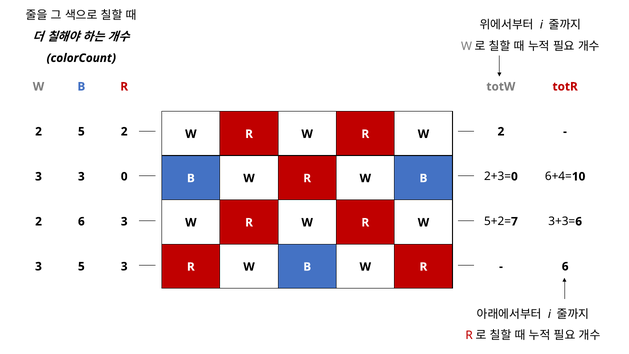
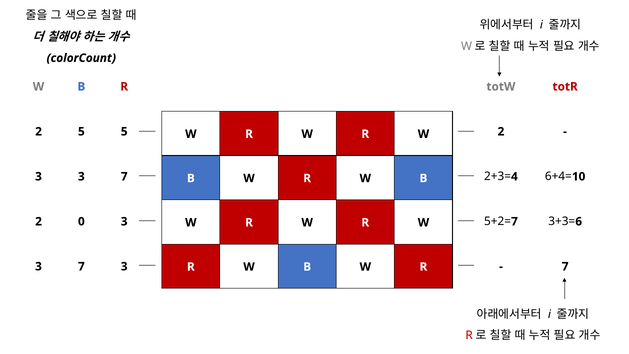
5 2: 2 -> 5
0 at (514, 176): 0 -> 4
0 at (124, 176): 0 -> 7
2 6: 6 -> 0
5 at (81, 266): 5 -> 7
6 at (565, 266): 6 -> 7
